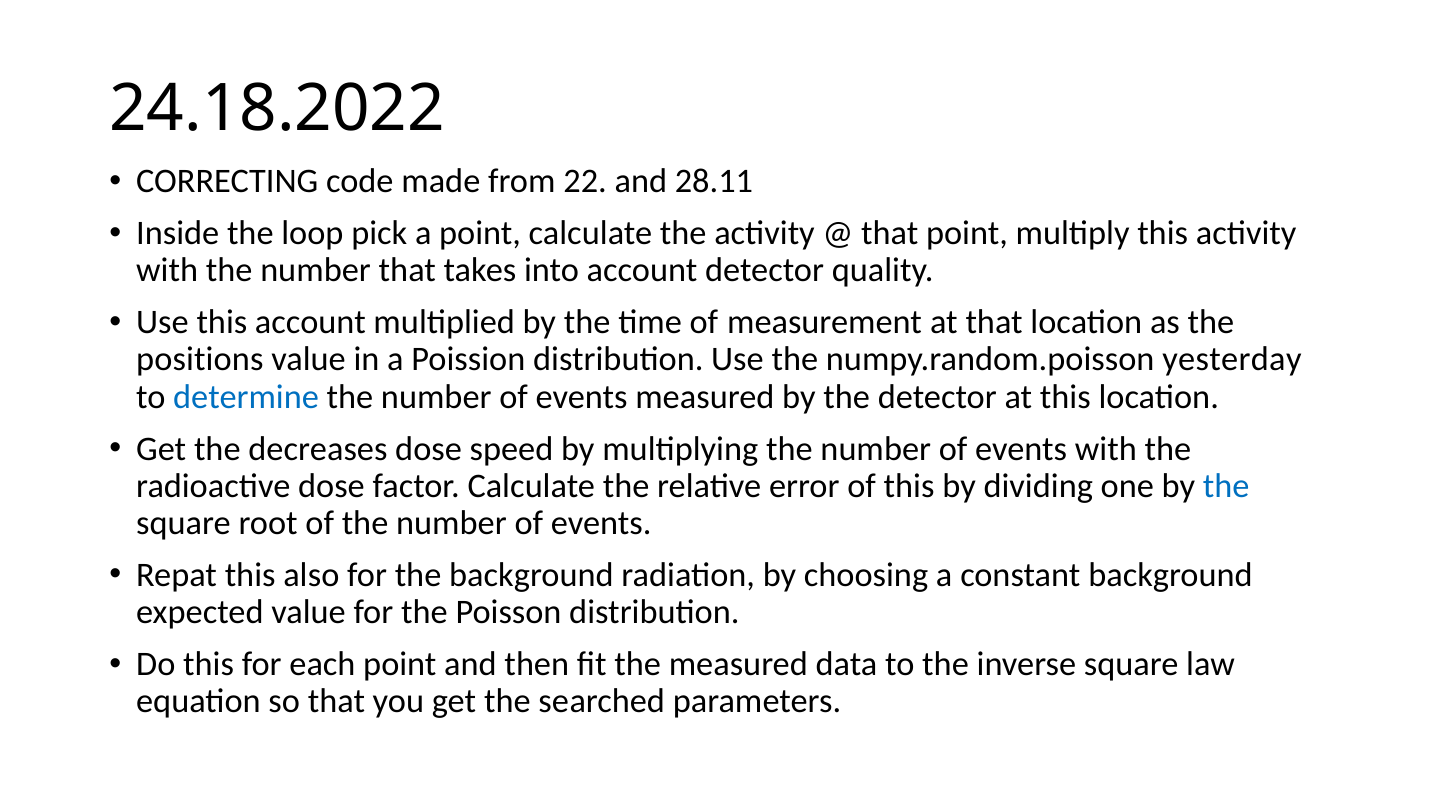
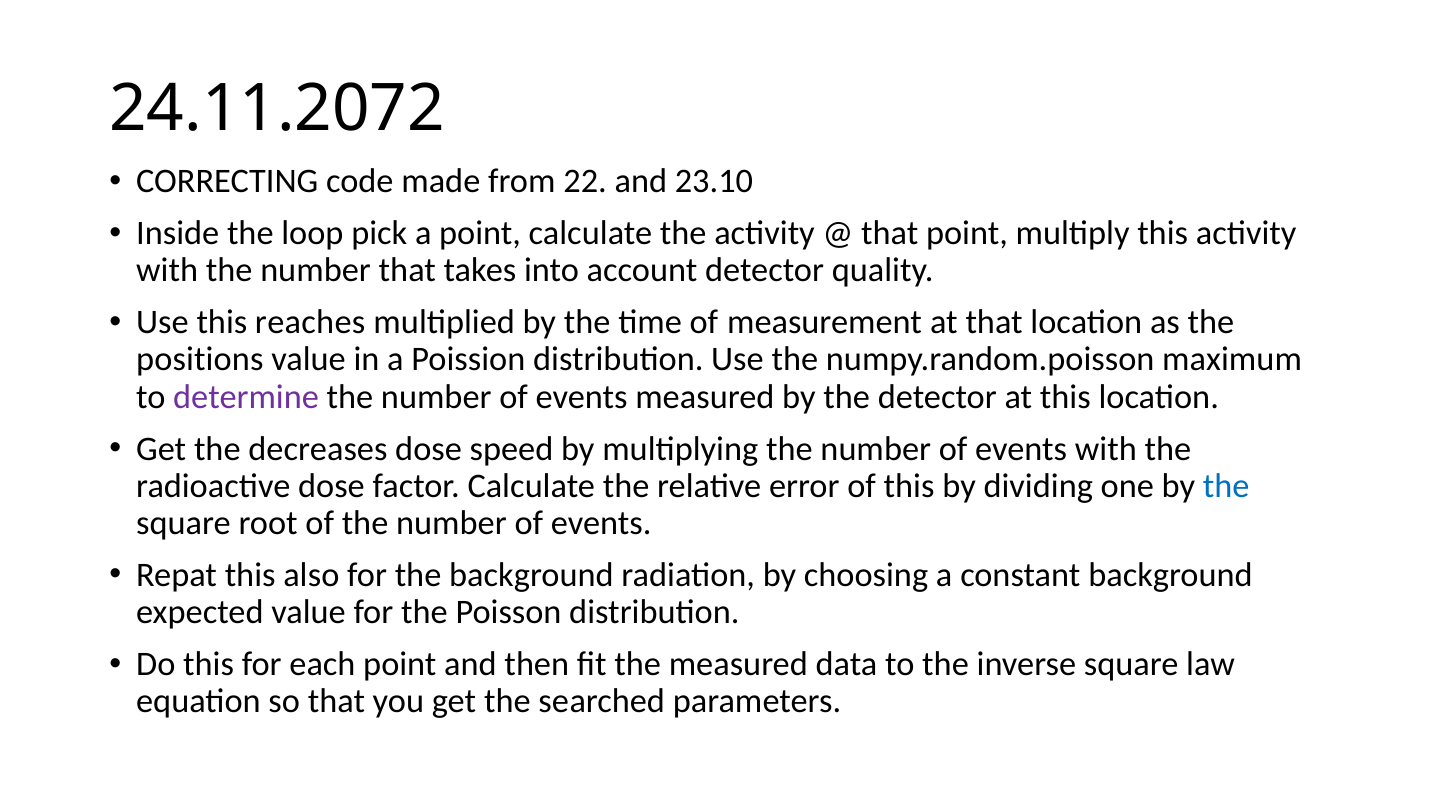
24.18.2022: 24.18.2022 -> 24.11.2072
28.11: 28.11 -> 23.10
this account: account -> reaches
yesterday: yesterday -> maximum
determine colour: blue -> purple
